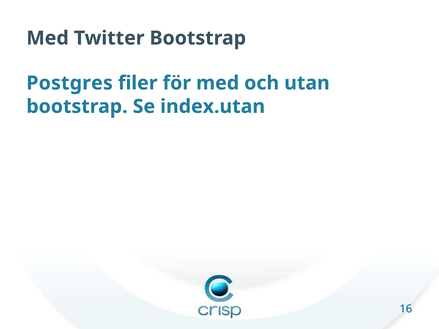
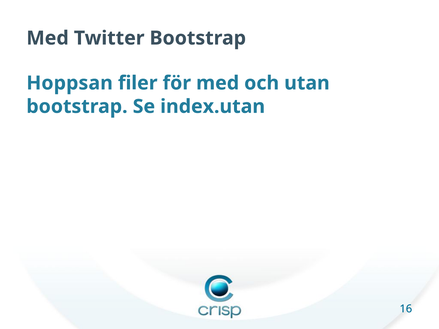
Postgres: Postgres -> Hoppsan
